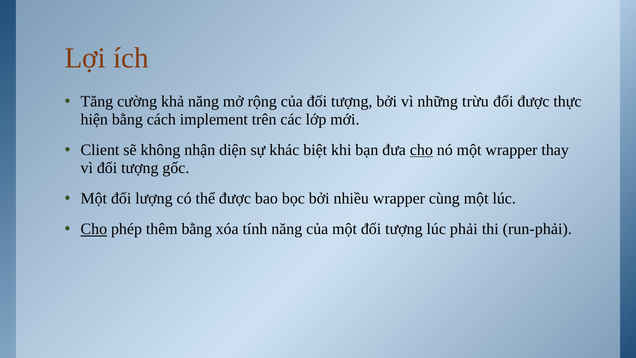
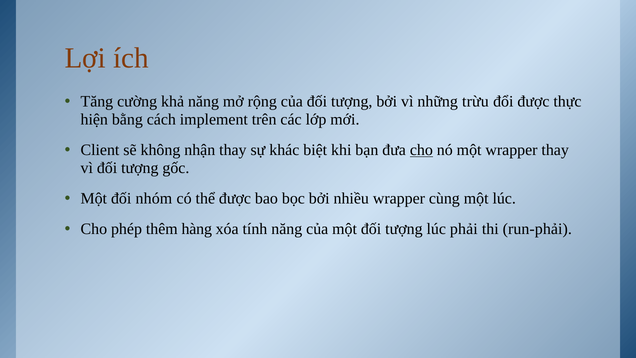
nhận diện: diện -> thay
lượng: lượng -> nhóm
Cho at (94, 229) underline: present -> none
thêm bằng: bằng -> hàng
